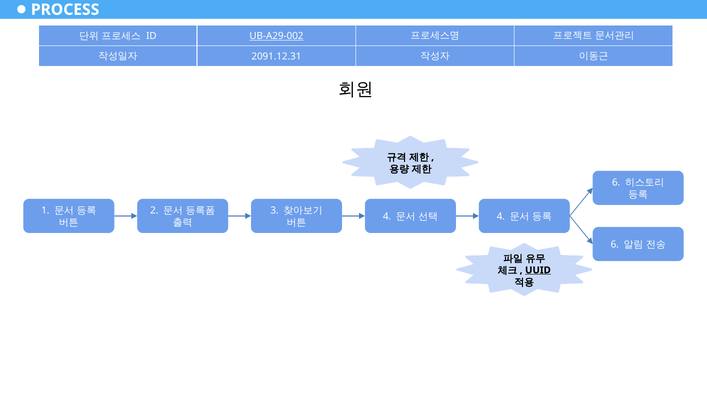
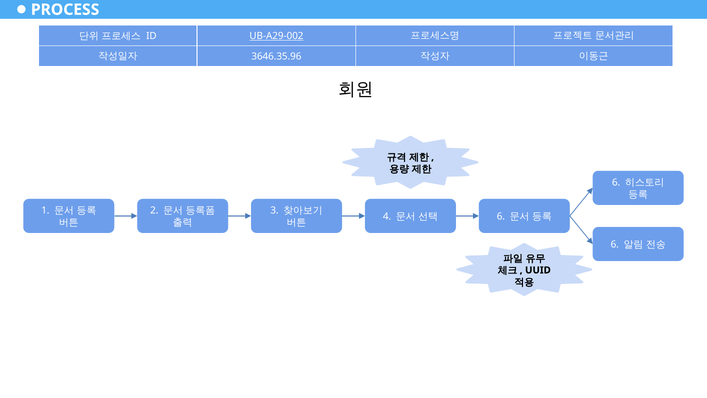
2091.12.31: 2091.12.31 -> 3646.35.96
4 at (501, 216): 4 -> 6
UUID underline: present -> none
